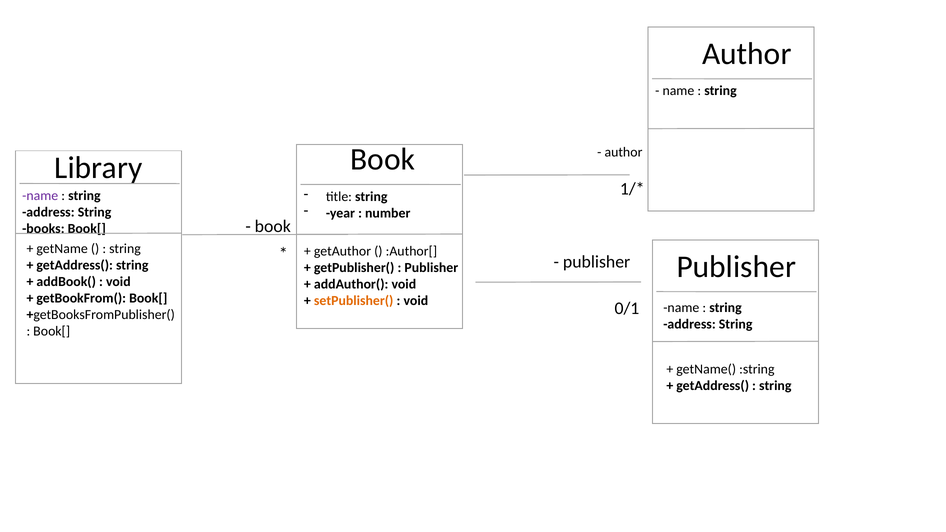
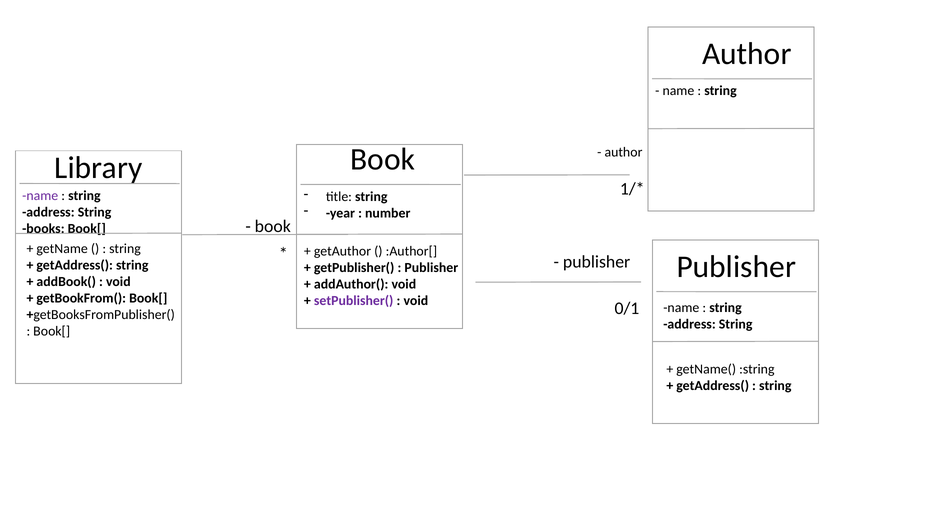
setPublisher( colour: orange -> purple
